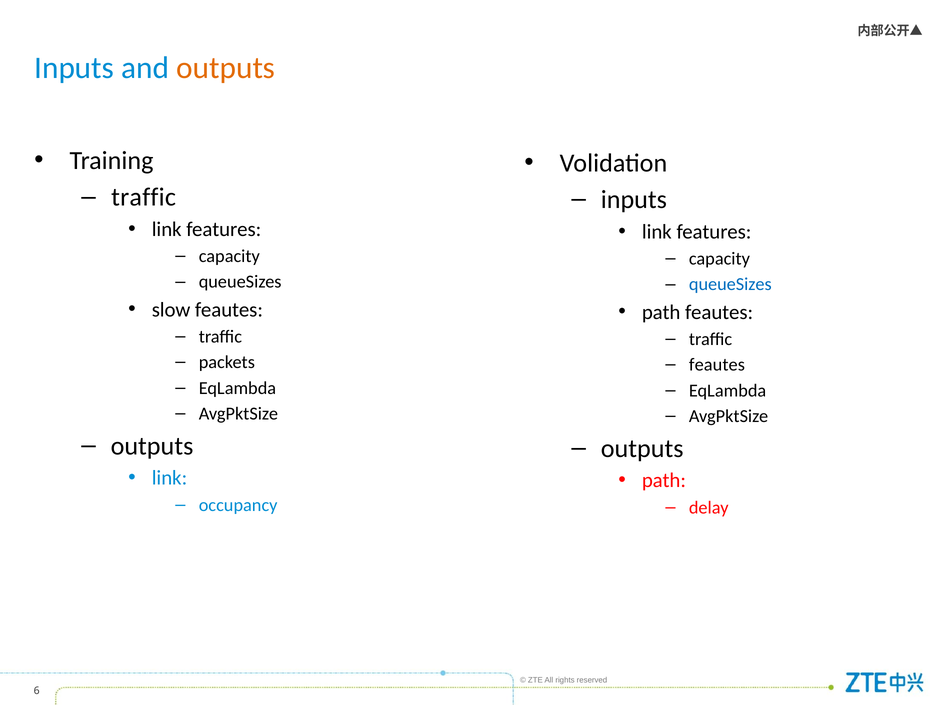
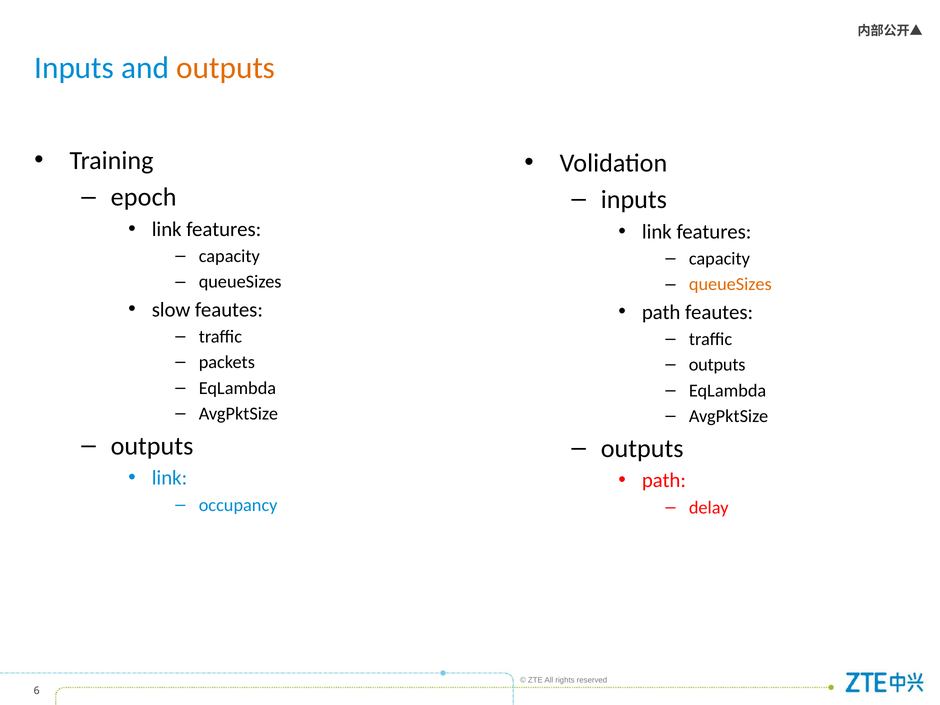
traffic at (144, 197): traffic -> epoch
queueSizes at (730, 284) colour: blue -> orange
feautes at (717, 365): feautes -> outputs
